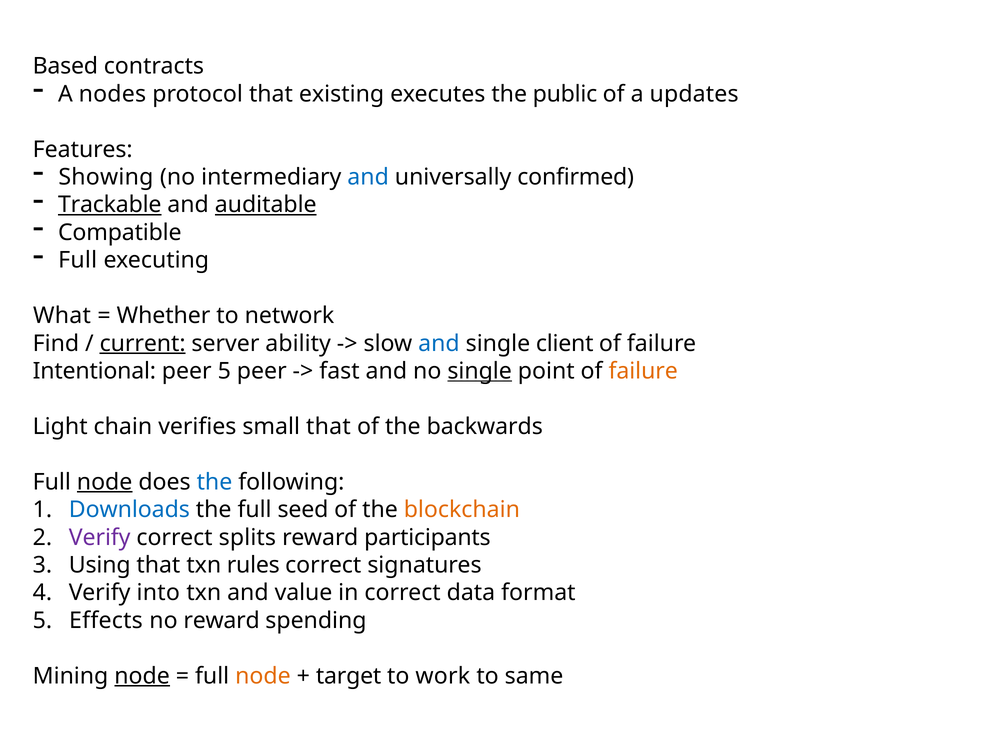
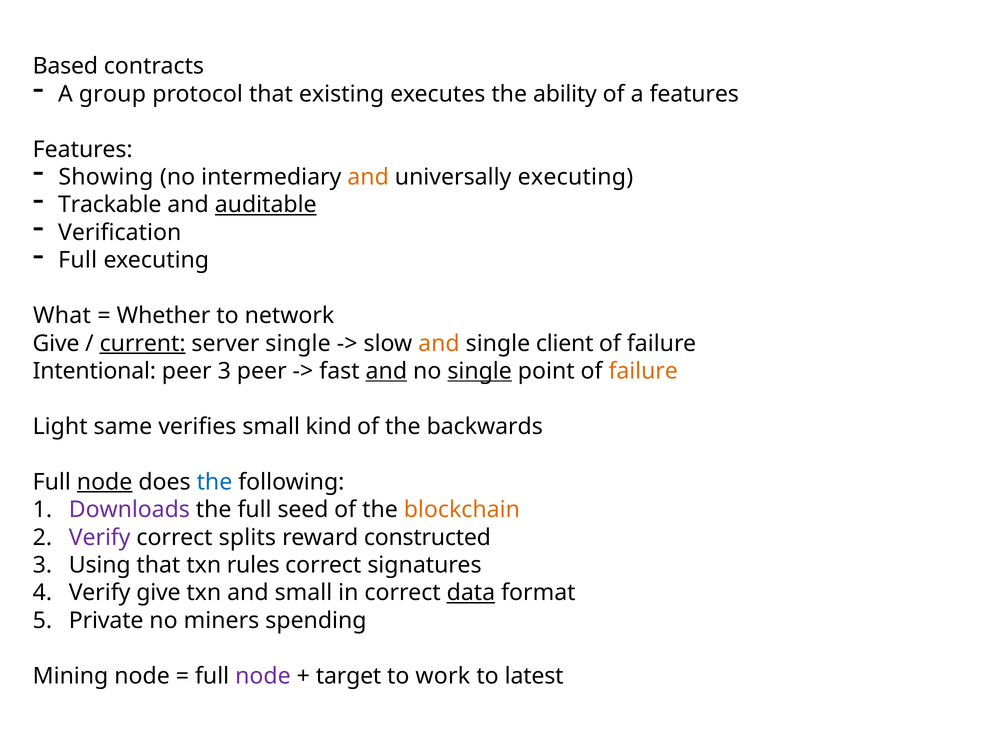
nodes: nodes -> group
public: public -> ability
a updates: updates -> features
and at (368, 177) colour: blue -> orange
universally confirmed: confirmed -> executing
Trackable underline: present -> none
Compatible: Compatible -> Verification
Find at (56, 344): Find -> Give
server ability: ability -> single
and at (439, 344) colour: blue -> orange
peer 5: 5 -> 3
and at (386, 371) underline: none -> present
chain: chain -> same
small that: that -> kind
Downloads colour: blue -> purple
participants: participants -> constructed
Verify into: into -> give
and value: value -> small
data underline: none -> present
Effects: Effects -> Private
no reward: reward -> miners
node at (142, 676) underline: present -> none
node at (263, 676) colour: orange -> purple
same: same -> latest
